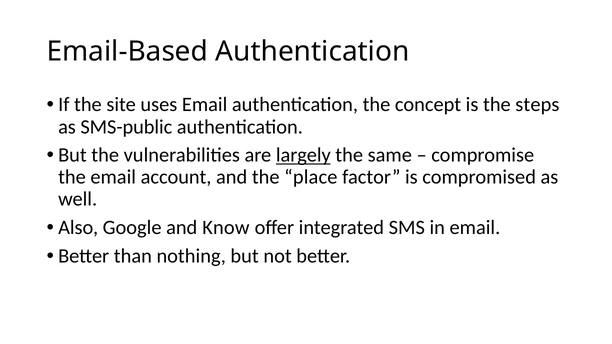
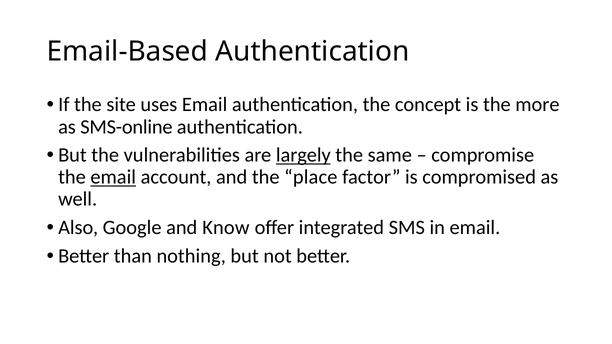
steps: steps -> more
SMS-public: SMS-public -> SMS-online
email at (113, 177) underline: none -> present
